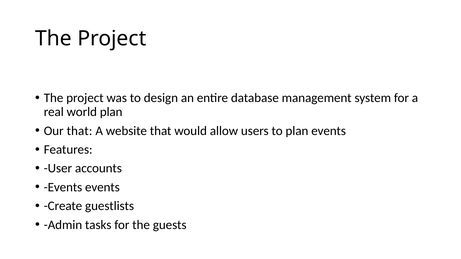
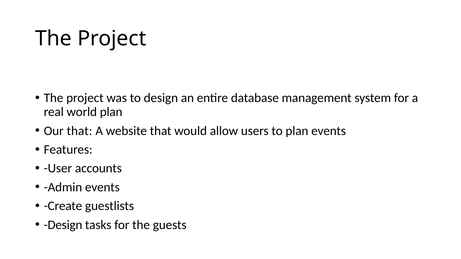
Events at (63, 187): Events -> Admin
Admin at (63, 225): Admin -> Design
